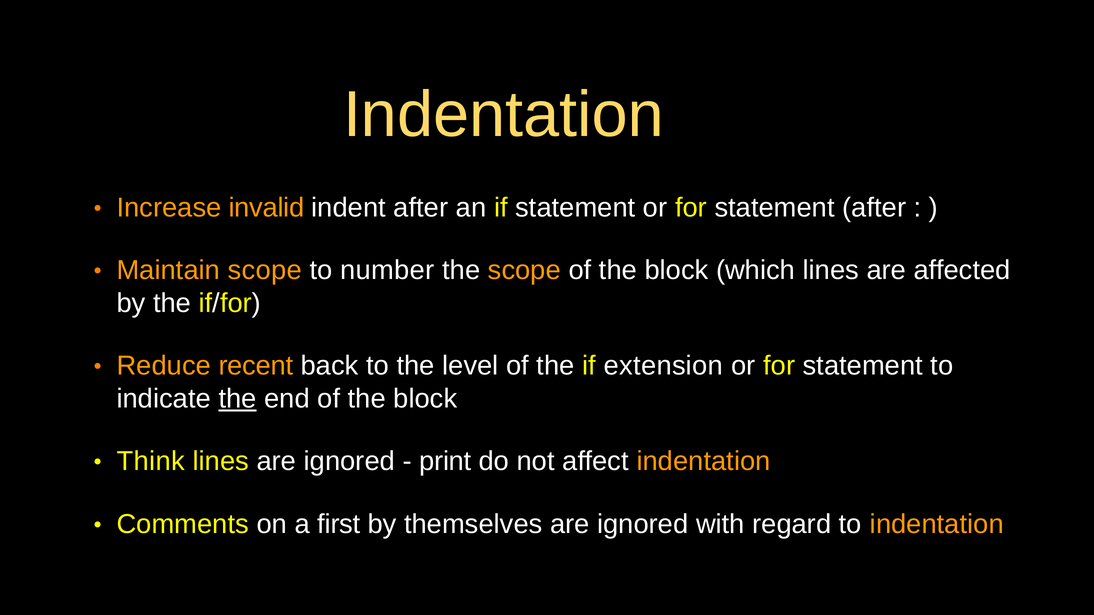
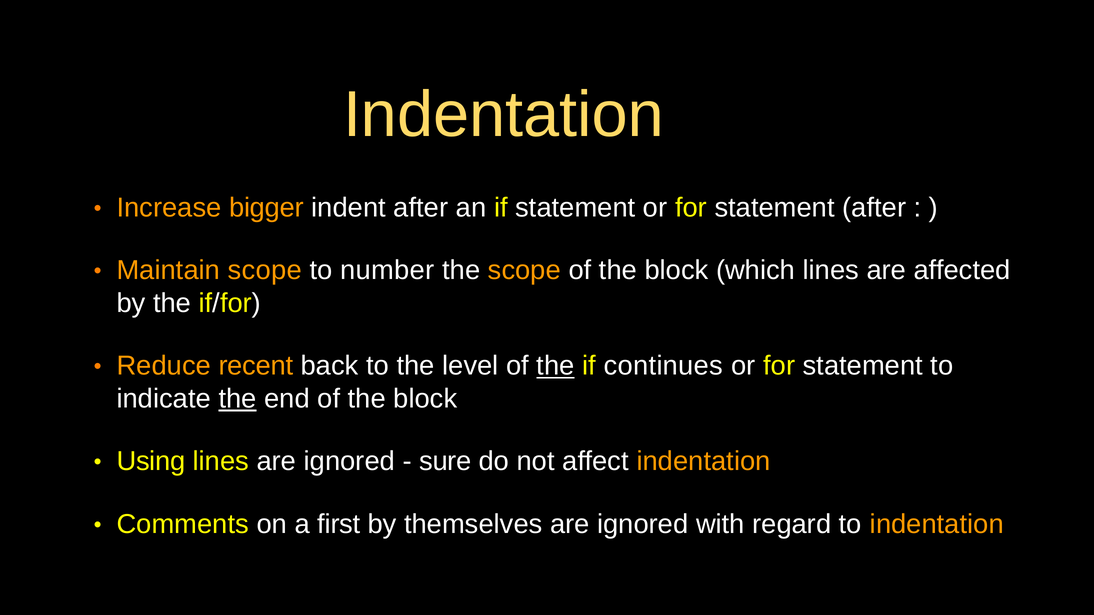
invalid: invalid -> bigger
the at (556, 366) underline: none -> present
extension: extension -> continues
Think: Think -> Using
print: print -> sure
